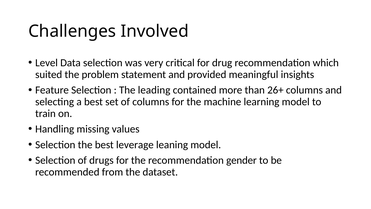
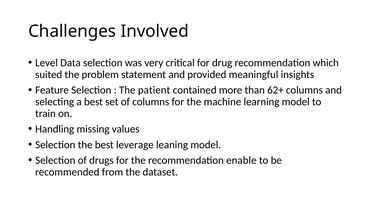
leading: leading -> patient
26+: 26+ -> 62+
gender: gender -> enable
